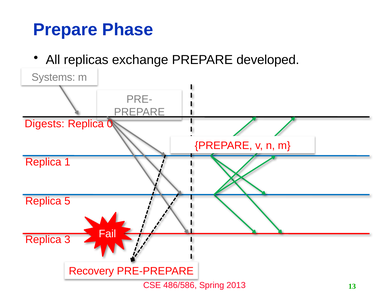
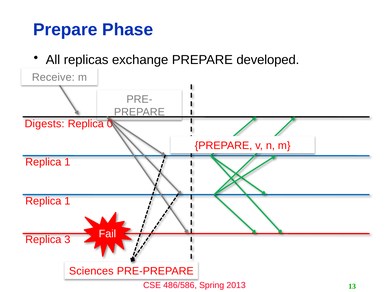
Systems: Systems -> Receive
5 at (67, 201): 5 -> 1
Recovery: Recovery -> Sciences
